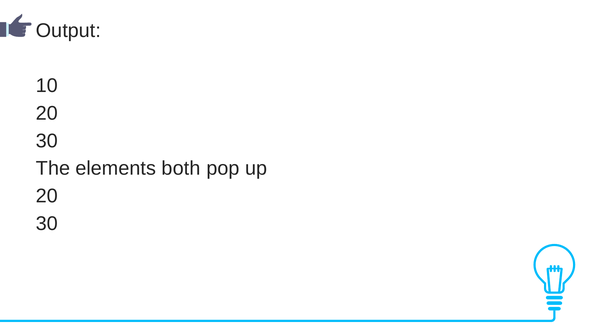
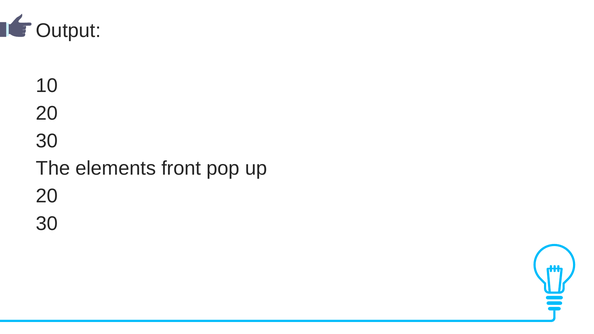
both: both -> front
